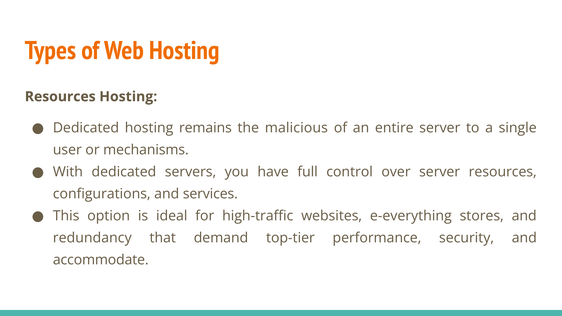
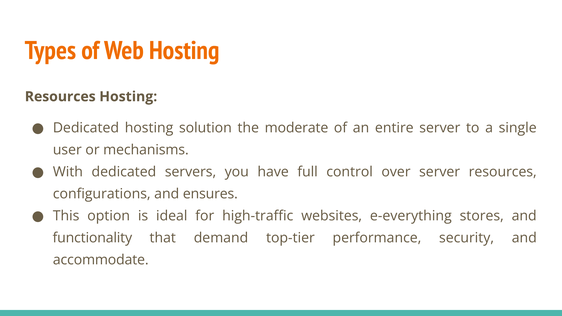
remains: remains -> solution
malicious: malicious -> moderate
services: services -> ensures
redundancy: redundancy -> functionality
